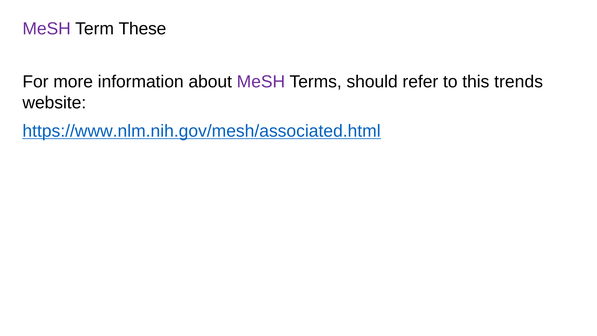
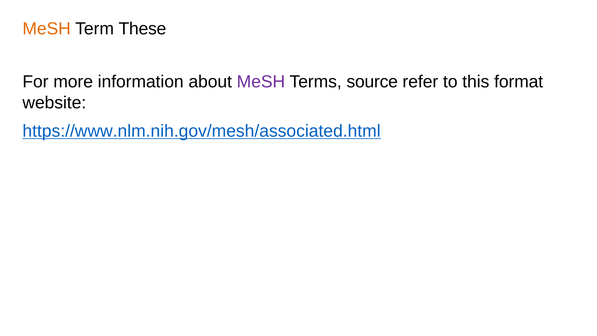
MeSH at (47, 29) colour: purple -> orange
should: should -> source
trends: trends -> format
